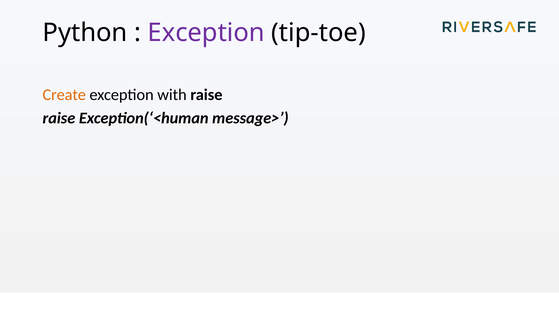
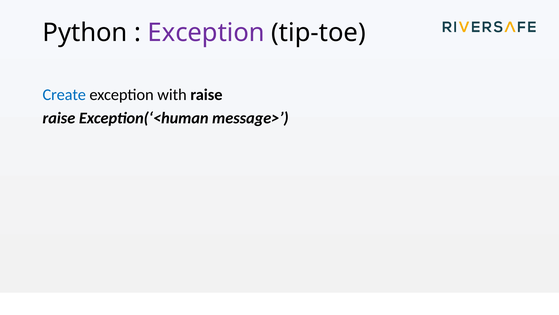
Create colour: orange -> blue
